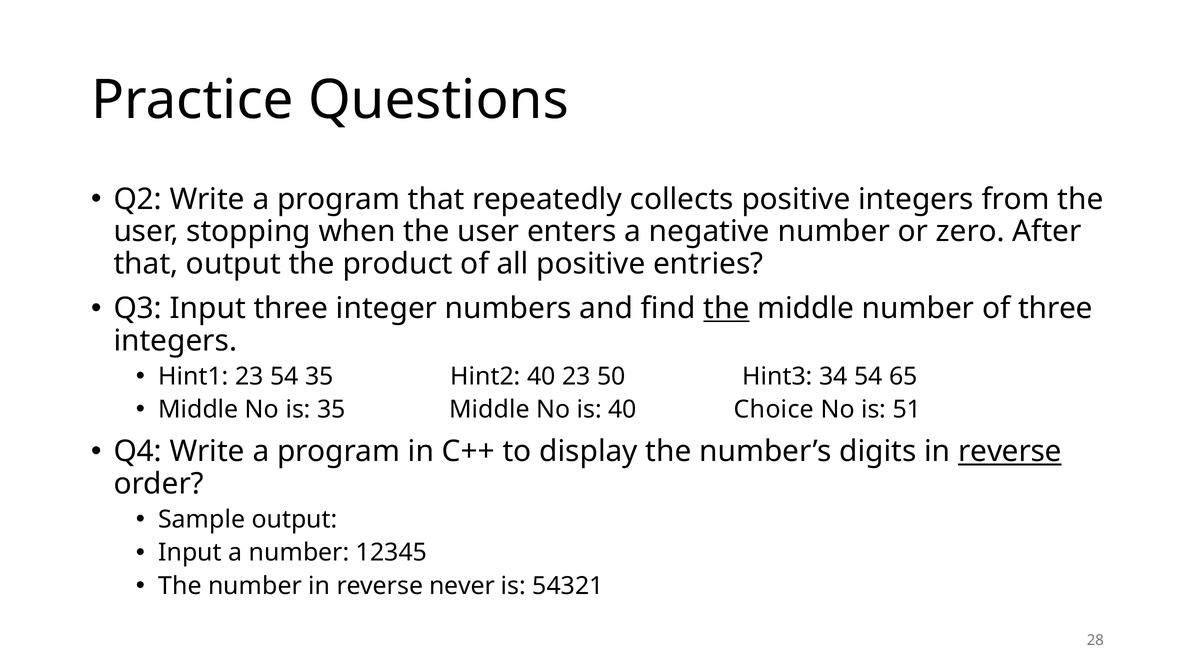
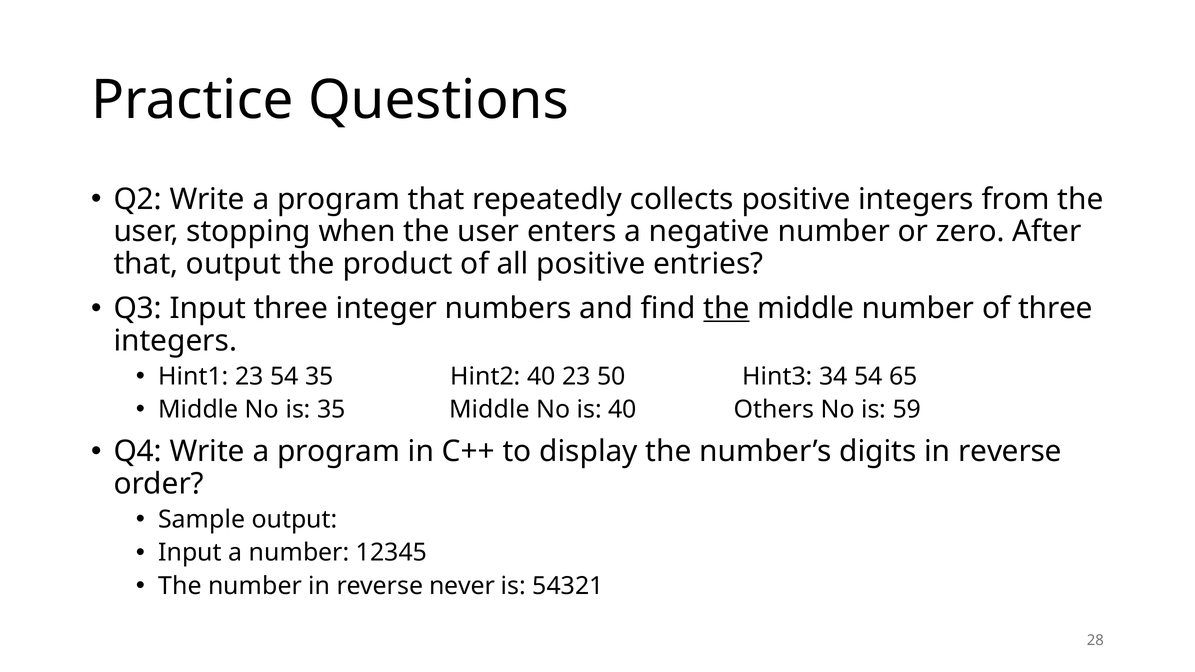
Choice: Choice -> Others
51: 51 -> 59
reverse at (1010, 452) underline: present -> none
